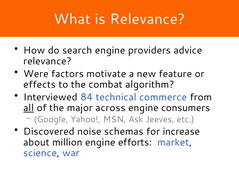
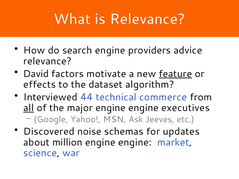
Were: Were -> David
feature underline: none -> present
combat: combat -> dataset
84: 84 -> 44
major across: across -> engine
consumers: consumers -> executives
increase: increase -> updates
efforts at (135, 142): efforts -> engine
